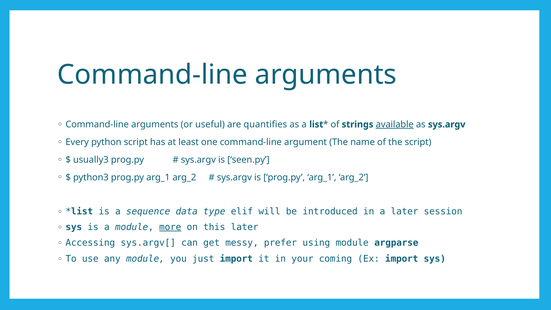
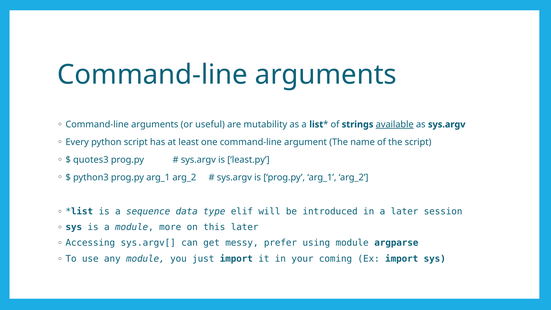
quantifies: quantifies -> mutability
usually3: usually3 -> quotes3
seen.py: seen.py -> least.py
more underline: present -> none
